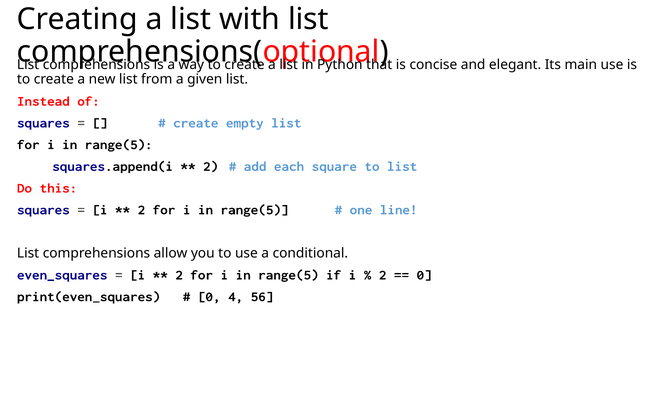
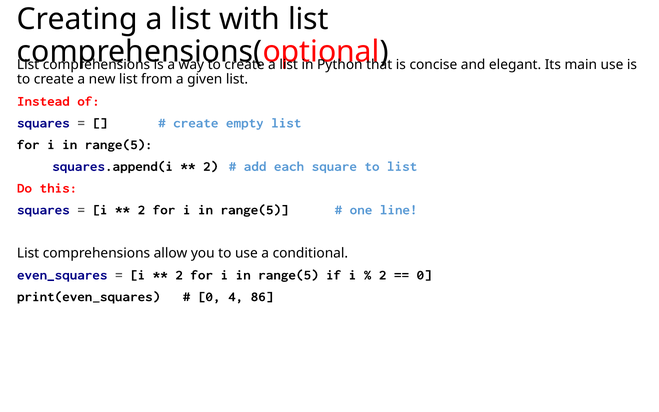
56: 56 -> 86
